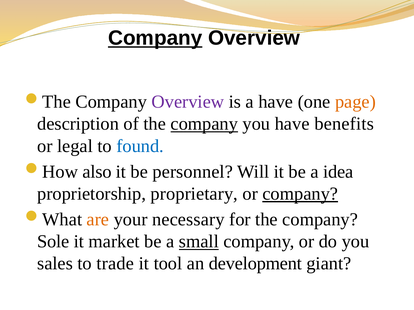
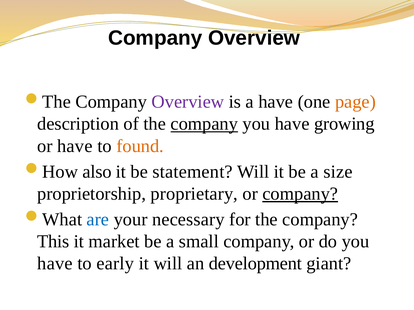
Company at (155, 38) underline: present -> none
benefits: benefits -> growing
or legal: legal -> have
found colour: blue -> orange
personnel: personnel -> statement
idea: idea -> size
are colour: orange -> blue
Sole: Sole -> This
small underline: present -> none
sales at (55, 264): sales -> have
trade: trade -> early
it tool: tool -> will
